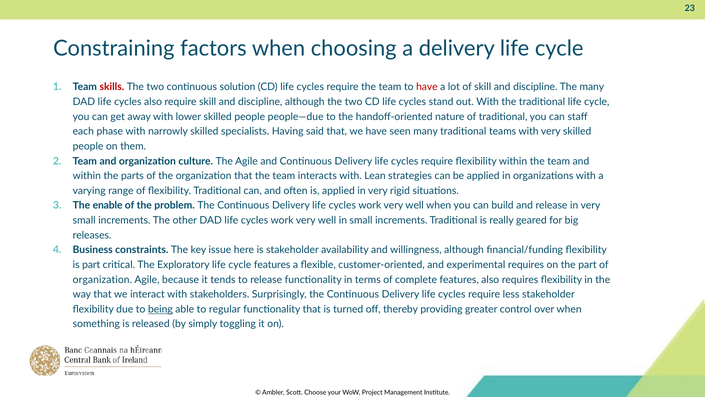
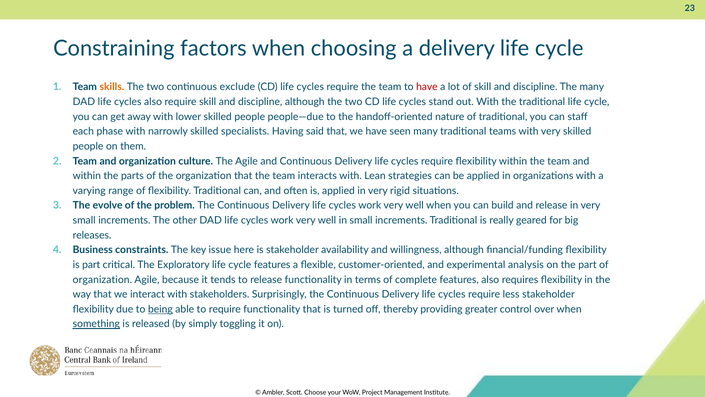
skills colour: red -> orange
solution: solution -> exclude
enable: enable -> evolve
experimental requires: requires -> analysis
to regular: regular -> require
something underline: none -> present
